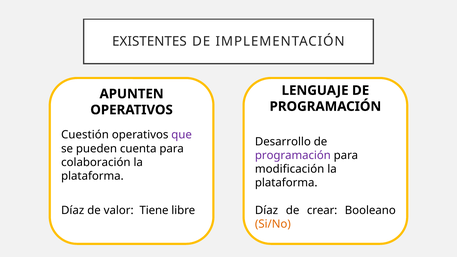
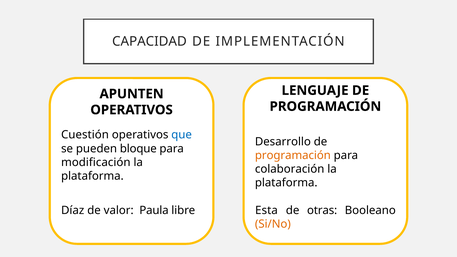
EXISTENTES: EXISTENTES -> CAPACIDAD
que colour: purple -> blue
cuenta: cuenta -> bloque
programación at (293, 155) colour: purple -> orange
colaboración: colaboración -> modificación
modificación: modificación -> colaboración
Tiene: Tiene -> Paula
Díaz at (267, 210): Díaz -> Esta
crear: crear -> otras
